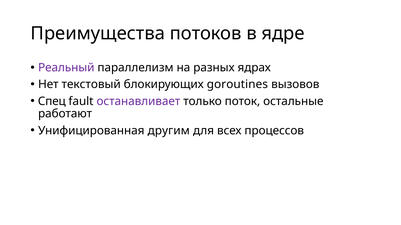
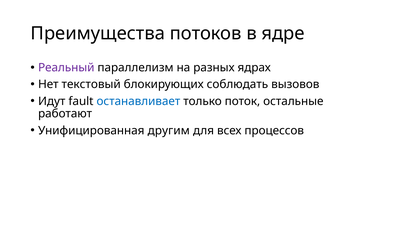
goroutines: goroutines -> соблюдать
Спец: Спец -> Идут
останавливает colour: purple -> blue
